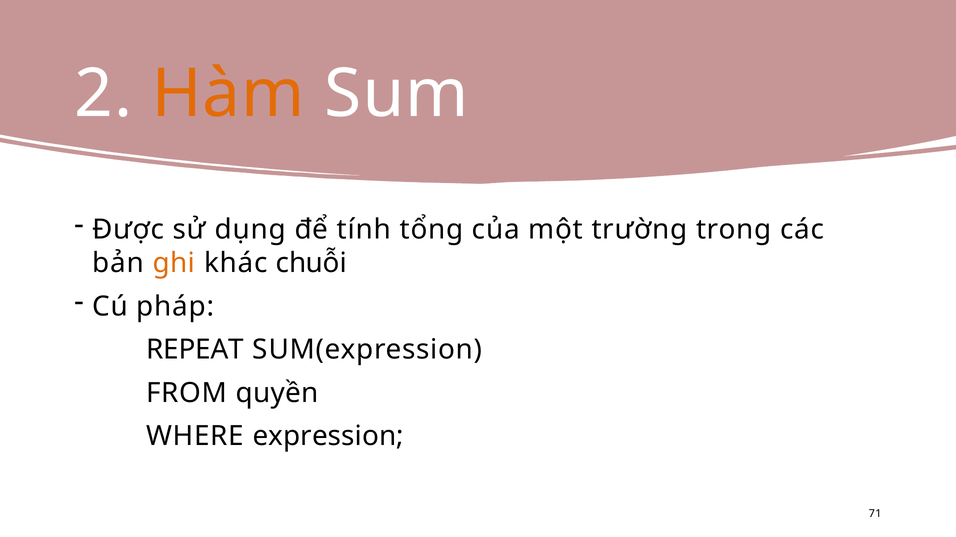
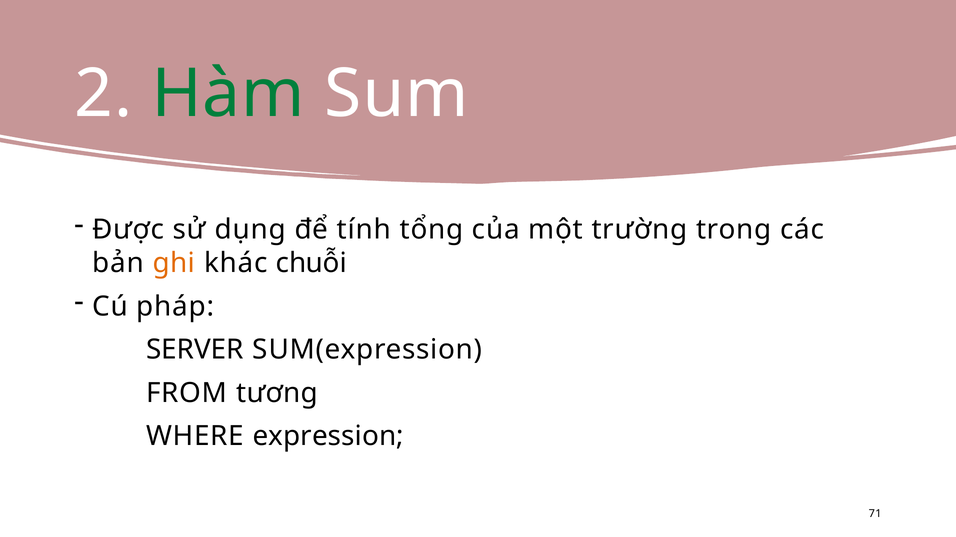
Hàm colour: orange -> green
REPEAT: REPEAT -> SERVER
quyền: quyền -> tương
